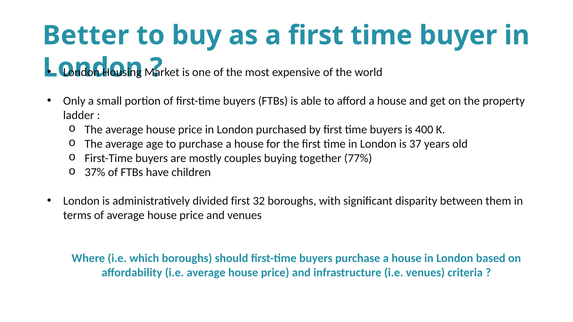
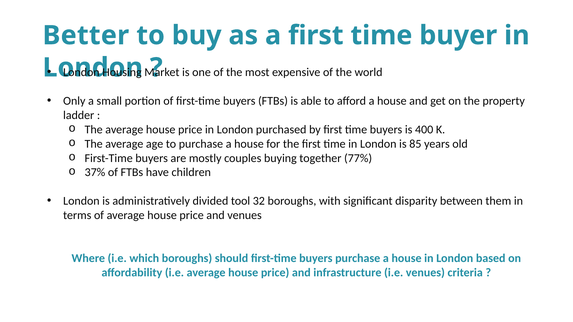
37: 37 -> 85
divided first: first -> tool
